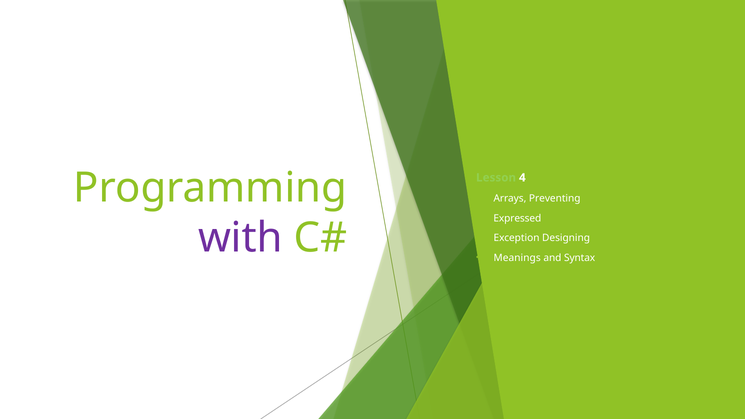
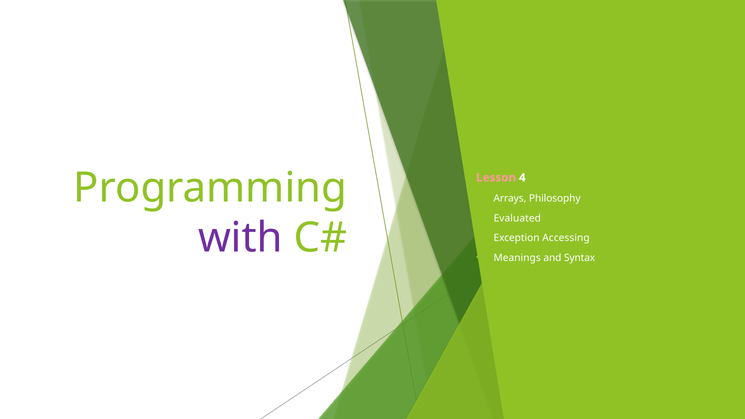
Lesson colour: light green -> pink
Preventing: Preventing -> Philosophy
Expressed: Expressed -> Evaluated
Designing: Designing -> Accessing
